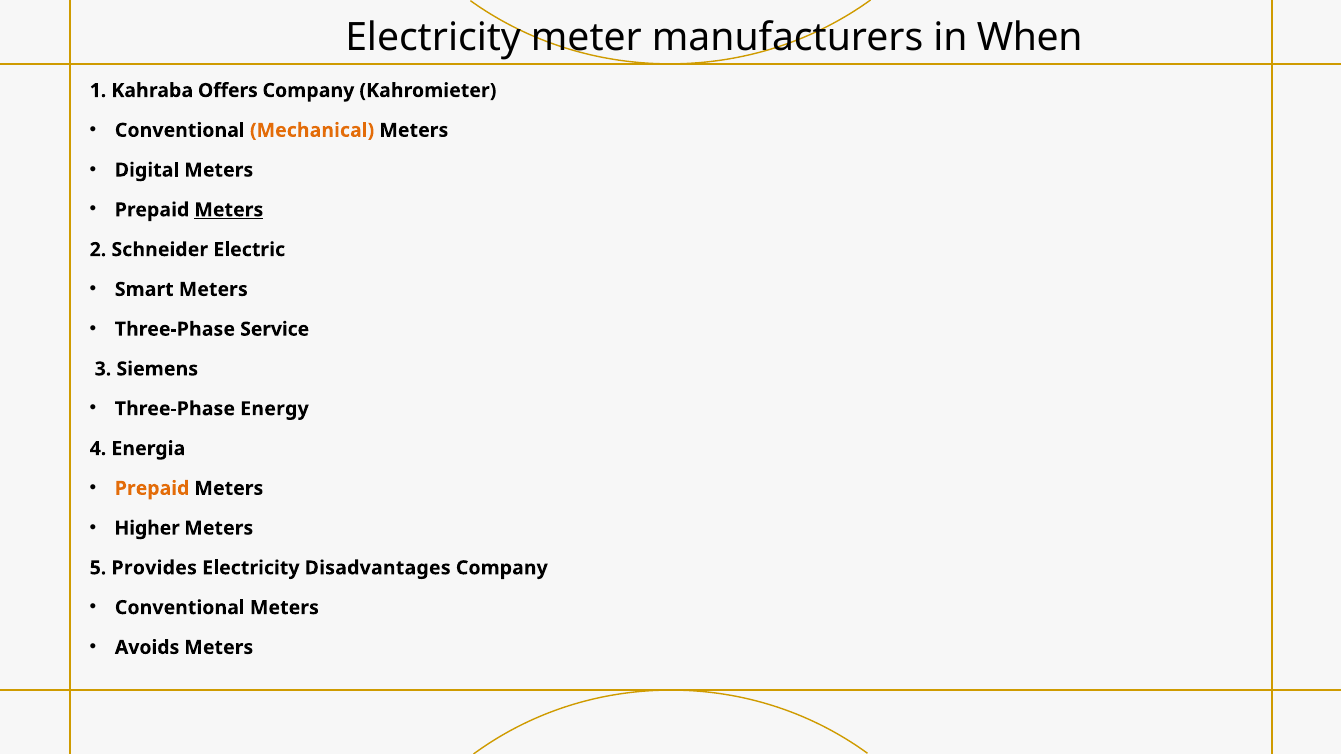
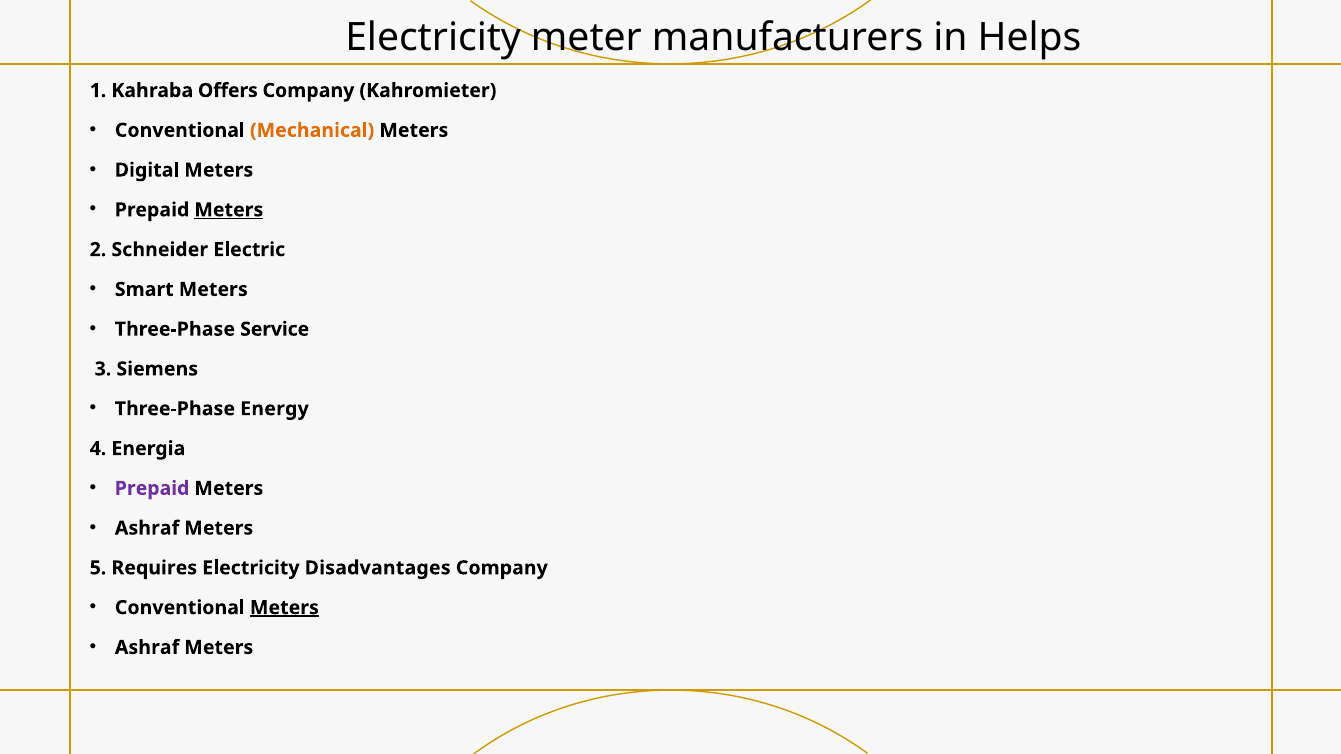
When: When -> Helps
Prepaid at (152, 489) colour: orange -> purple
Higher at (147, 528): Higher -> Ashraf
Provides: Provides -> Requires
Meters at (284, 608) underline: none -> present
Avoids at (147, 648): Avoids -> Ashraf
